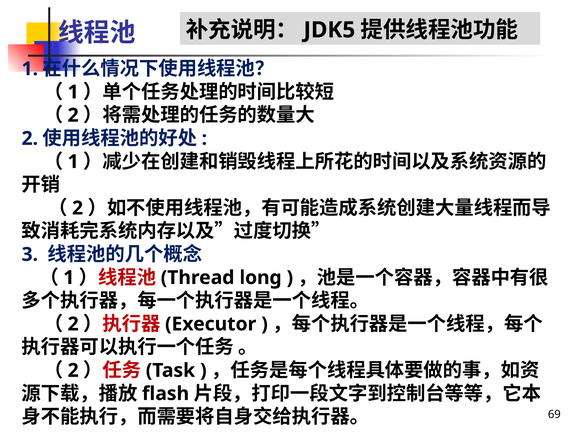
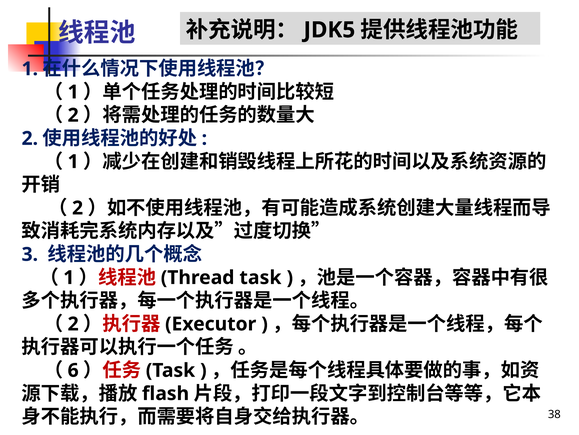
long at (261, 277): long -> task
2 at (73, 370): 2 -> 6
69: 69 -> 38
